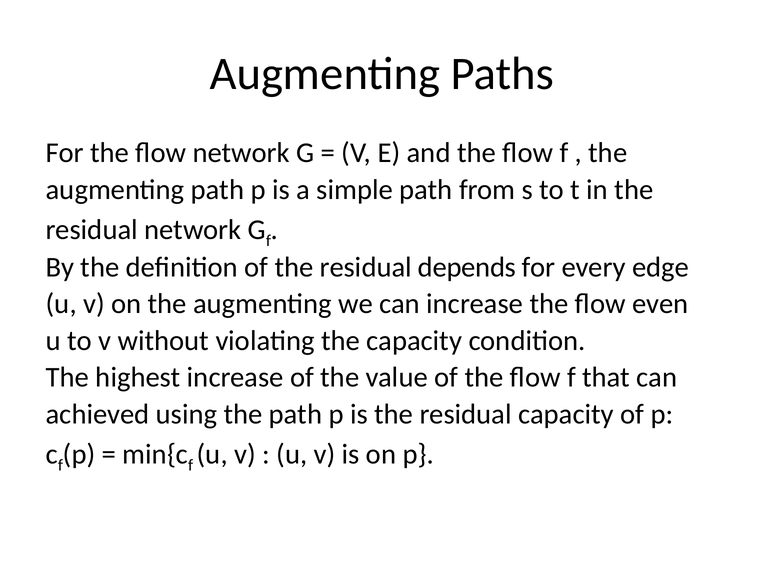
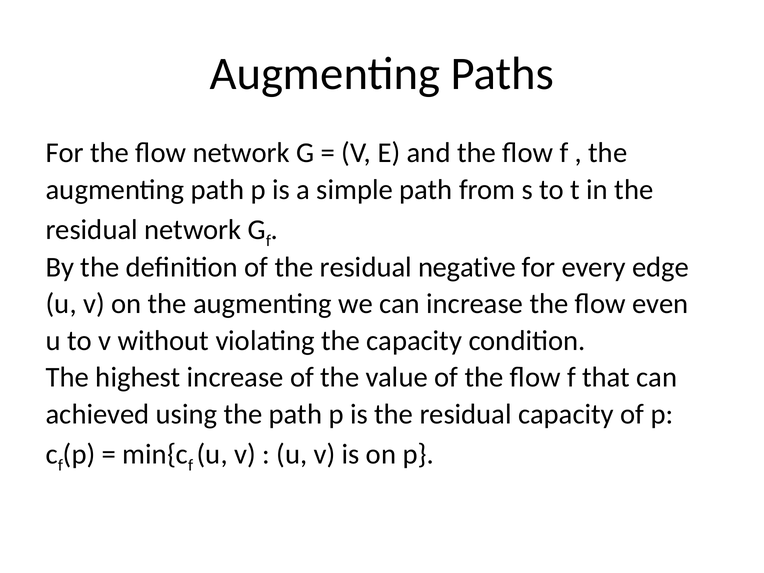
depends: depends -> negative
